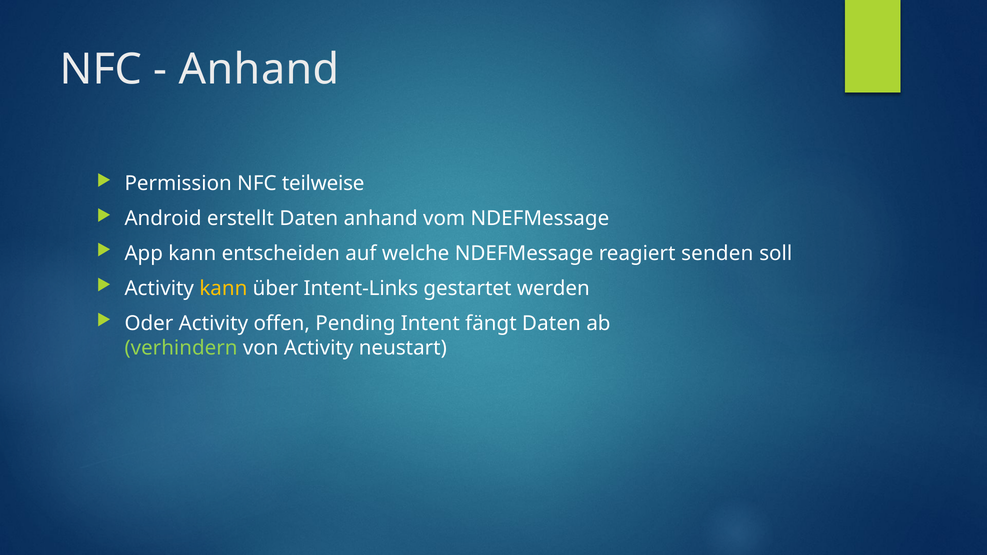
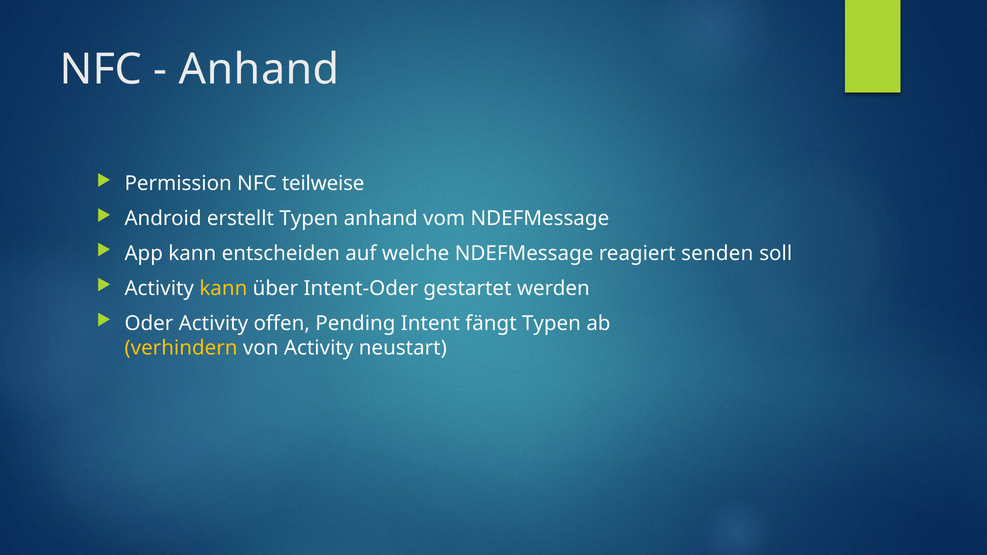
erstellt Daten: Daten -> Typen
Intent-Links: Intent-Links -> Intent-Oder
fängt Daten: Daten -> Typen
verhindern colour: light green -> yellow
